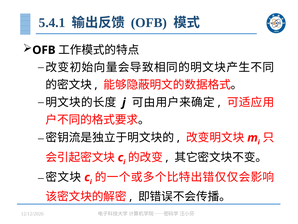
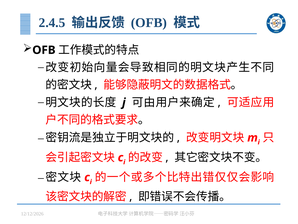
5.4.1: 5.4.1 -> 2.4.5
